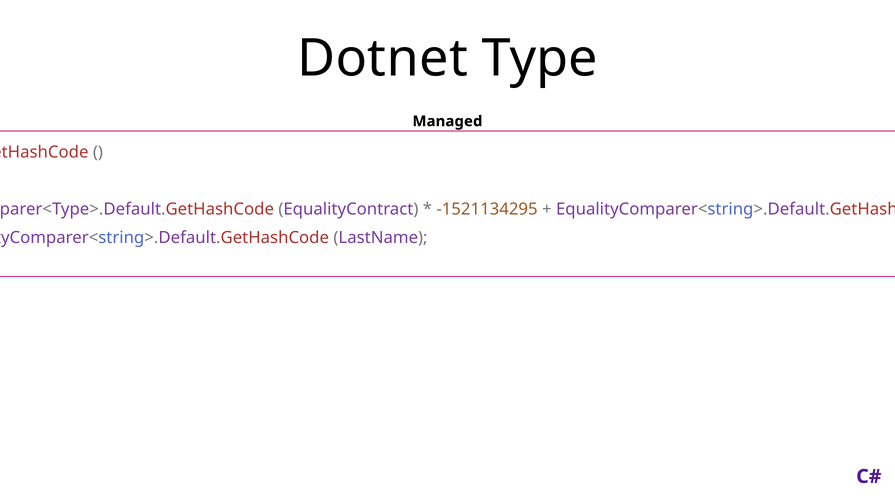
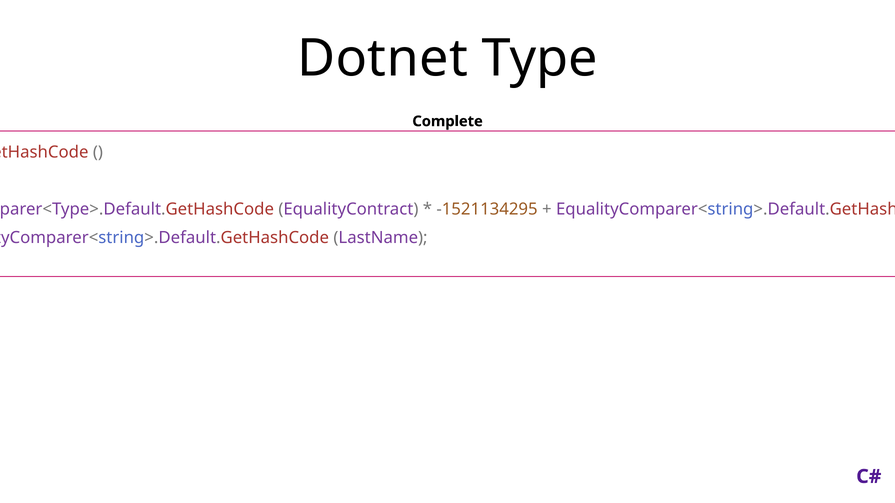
Managed: Managed -> Complete
